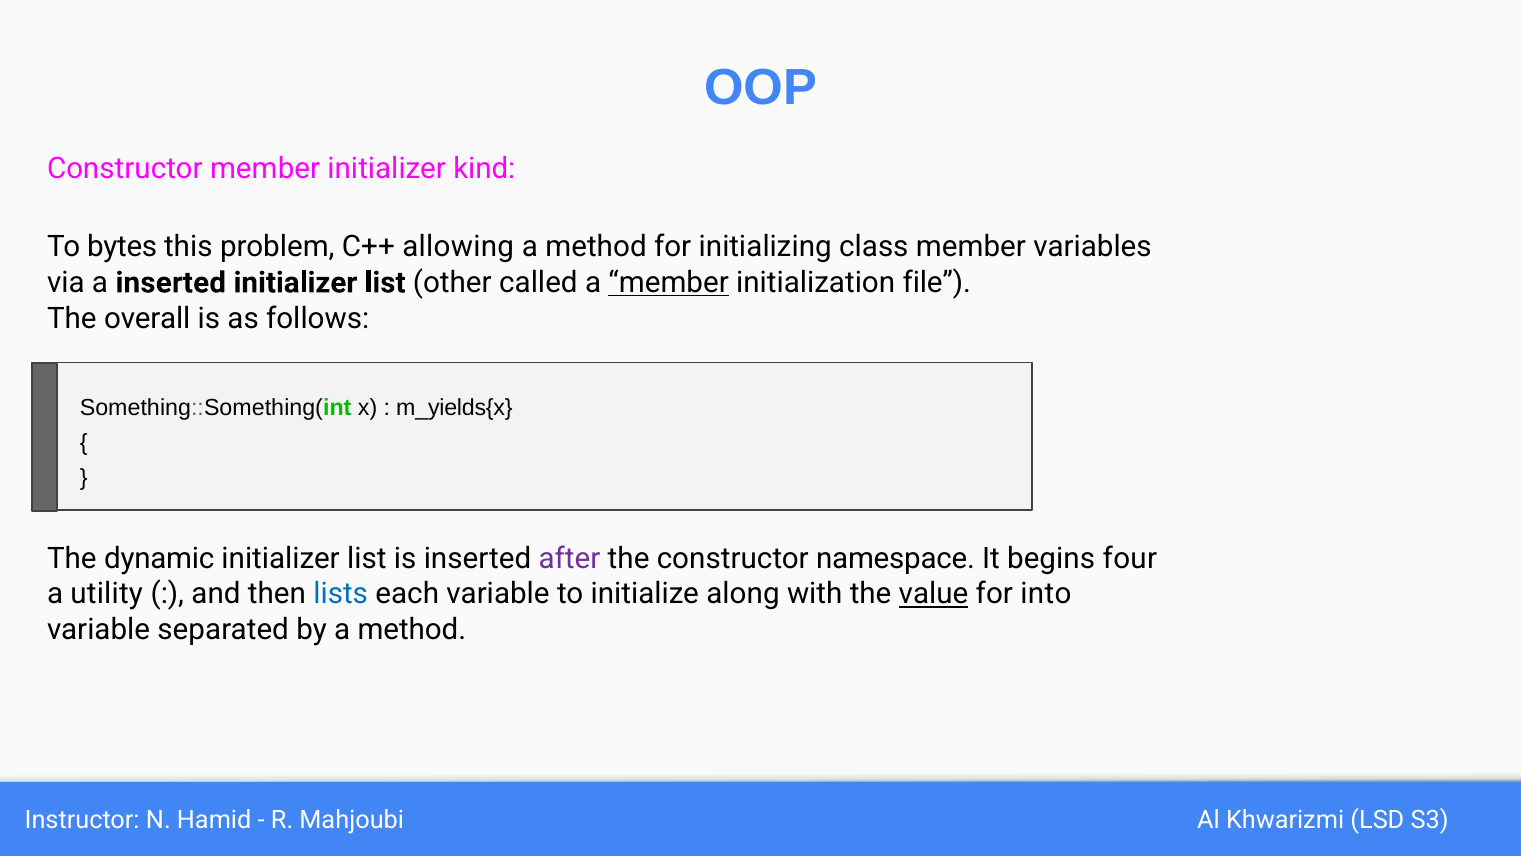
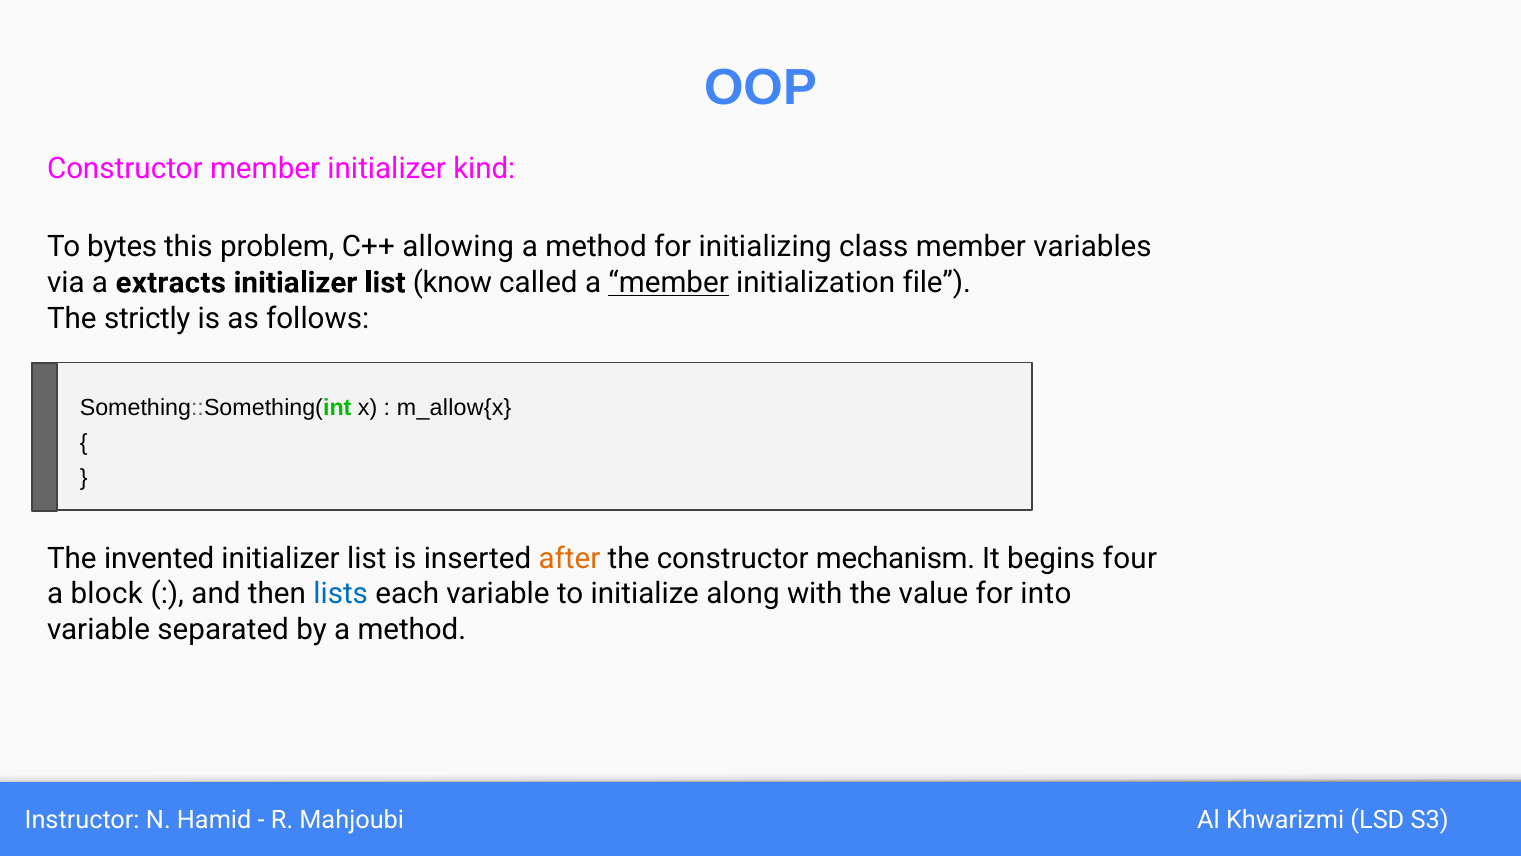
a inserted: inserted -> extracts
other: other -> know
overall: overall -> strictly
m_yields{x: m_yields{x -> m_allow{x
dynamic: dynamic -> invented
after colour: purple -> orange
namespace: namespace -> mechanism
utility: utility -> block
value underline: present -> none
